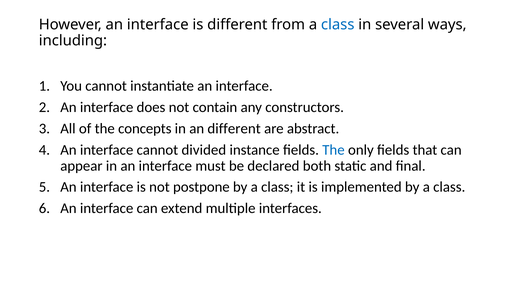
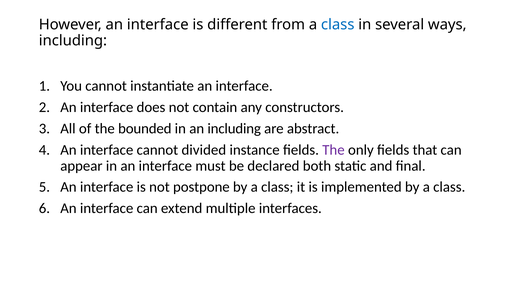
concepts: concepts -> bounded
an different: different -> including
The at (333, 150) colour: blue -> purple
